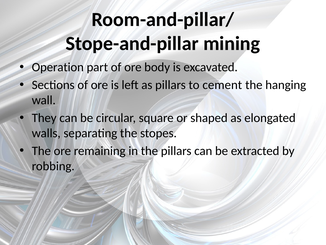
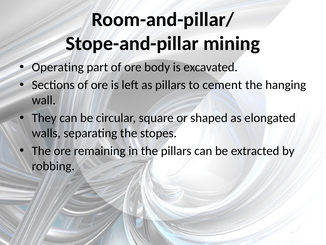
Operation: Operation -> Operating
